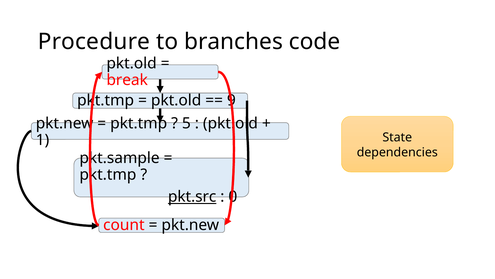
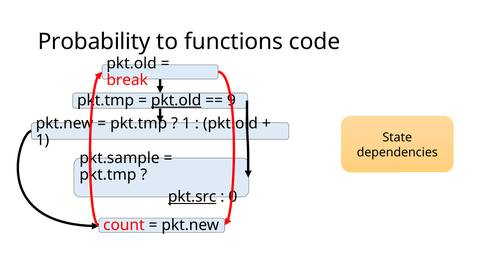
Procedure: Procedure -> Probability
branches: branches -> functions
pkt.old at (176, 100) underline: none -> present
5 at (186, 123): 5 -> 1
